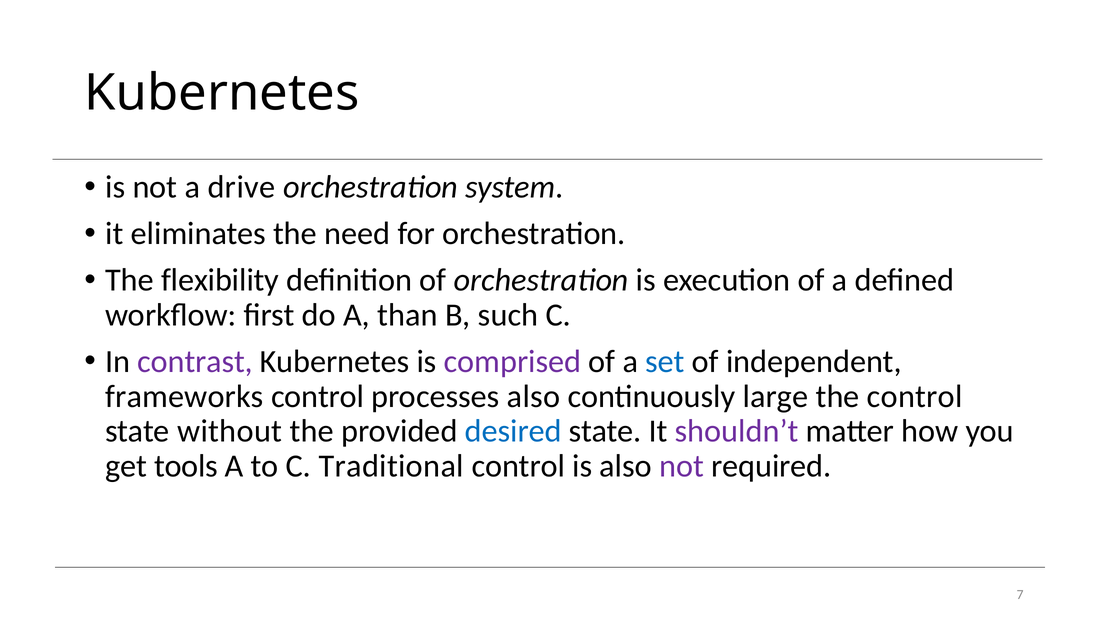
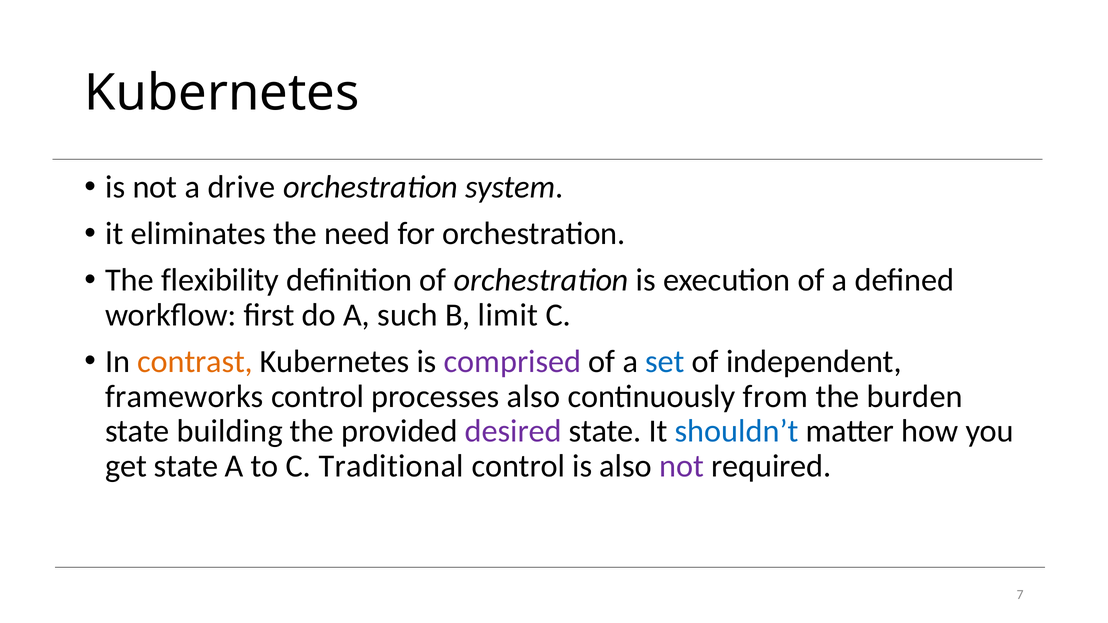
than: than -> such
such: such -> limit
contrast colour: purple -> orange
large: large -> from
the control: control -> burden
without: without -> building
desired colour: blue -> purple
shouldn’t colour: purple -> blue
get tools: tools -> state
